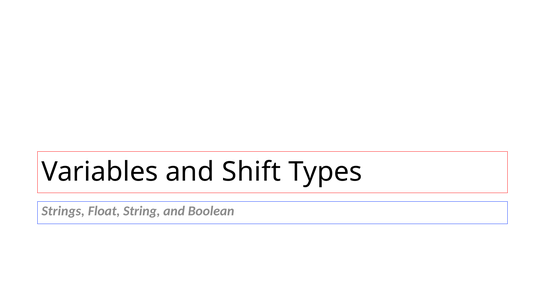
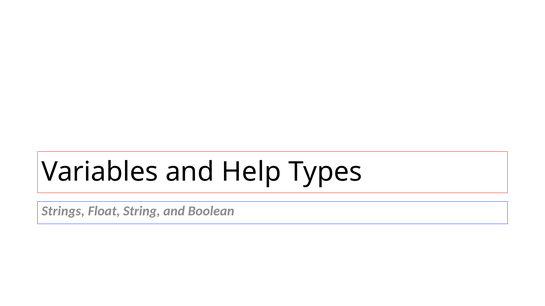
Shift: Shift -> Help
